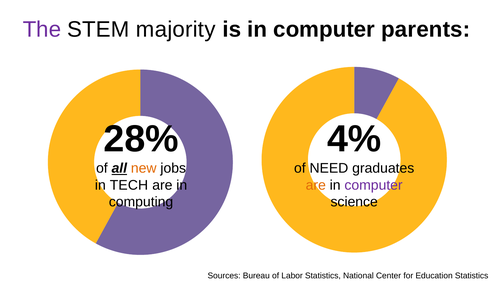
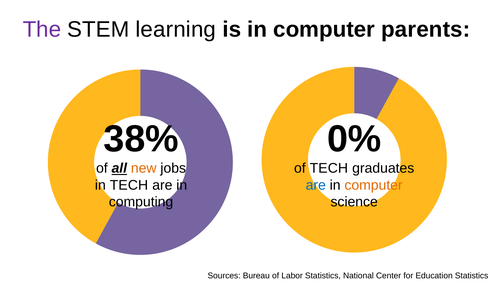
majority: majority -> learning
28%: 28% -> 38%
4%: 4% -> 0%
of NEED: NEED -> TECH
are at (316, 185) colour: orange -> blue
computer at (374, 185) colour: purple -> orange
